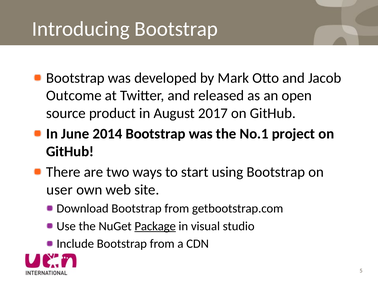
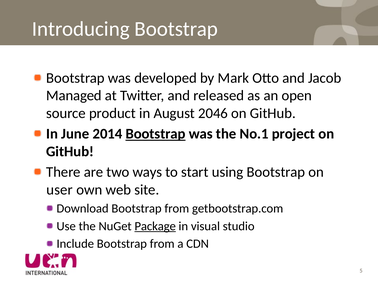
Outcome: Outcome -> Managed
2017: 2017 -> 2046
Bootstrap at (156, 134) underline: none -> present
